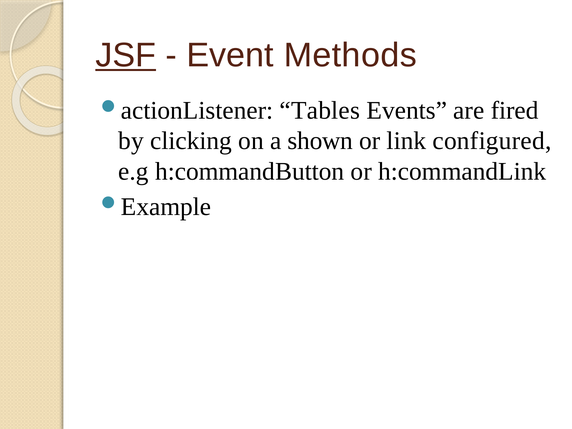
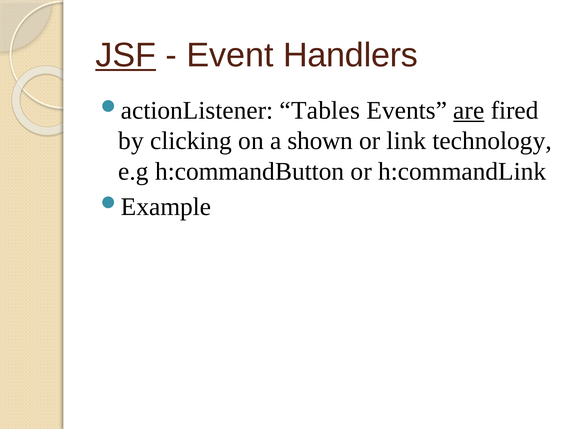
Methods: Methods -> Handlers
are underline: none -> present
configured: configured -> technology
